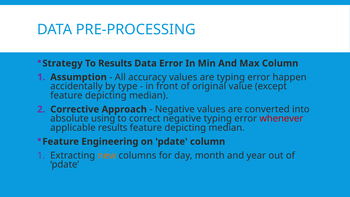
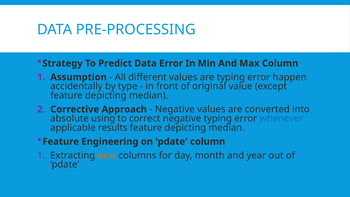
To Results: Results -> Predict
accuracy: accuracy -> different
whenever colour: red -> blue
